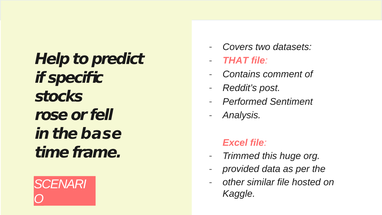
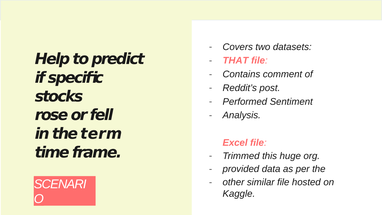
base: base -> term
